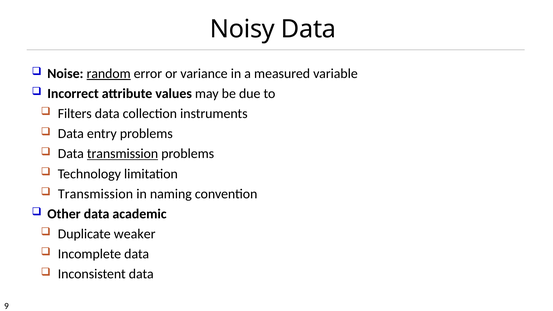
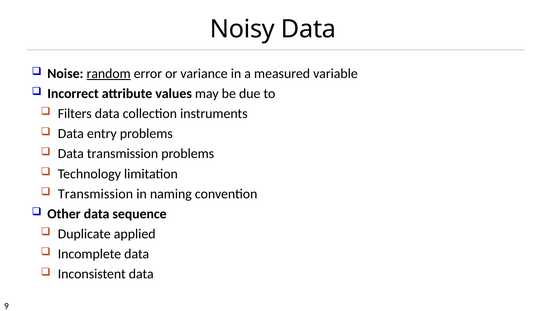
transmission at (123, 154) underline: present -> none
academic: academic -> sequence
weaker: weaker -> applied
